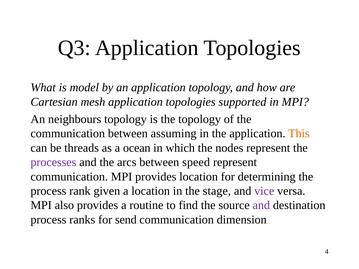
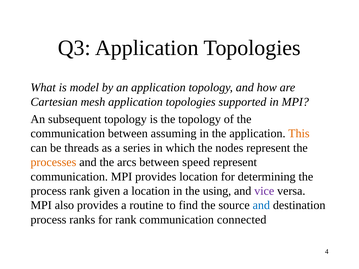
neighbours: neighbours -> subsequent
ocean: ocean -> series
processes colour: purple -> orange
stage: stage -> using
and at (261, 205) colour: purple -> blue
for send: send -> rank
dimension: dimension -> connected
